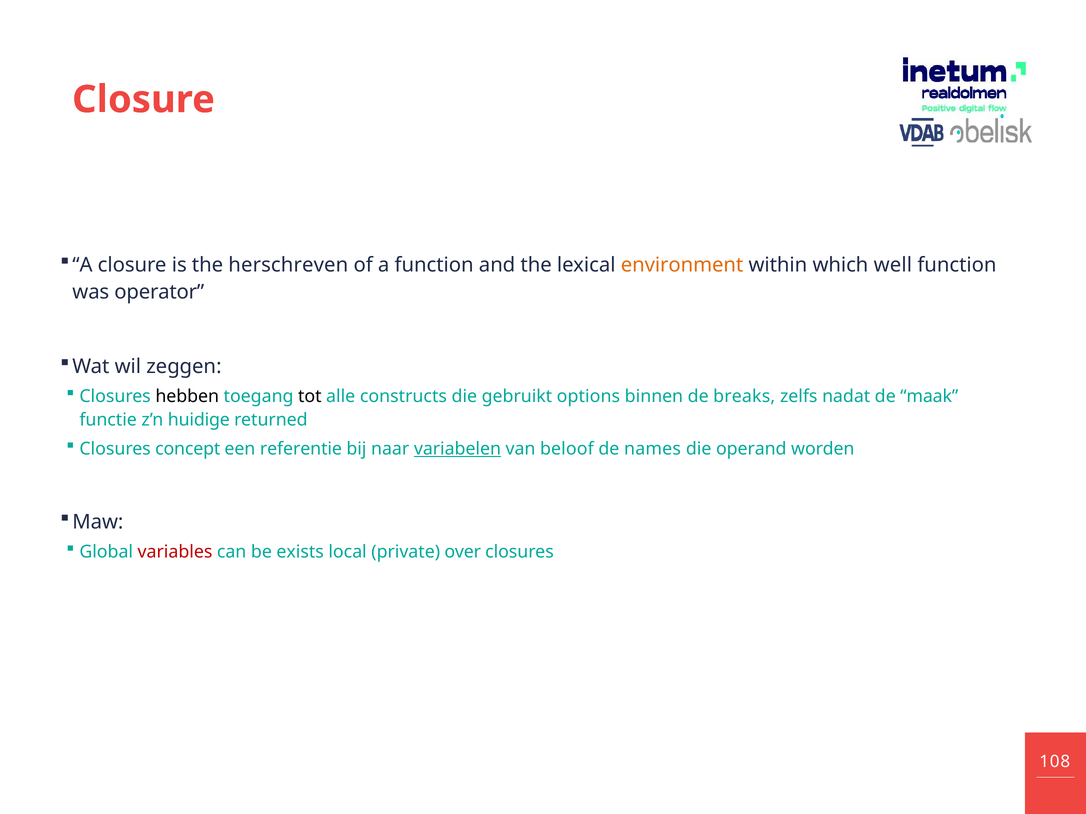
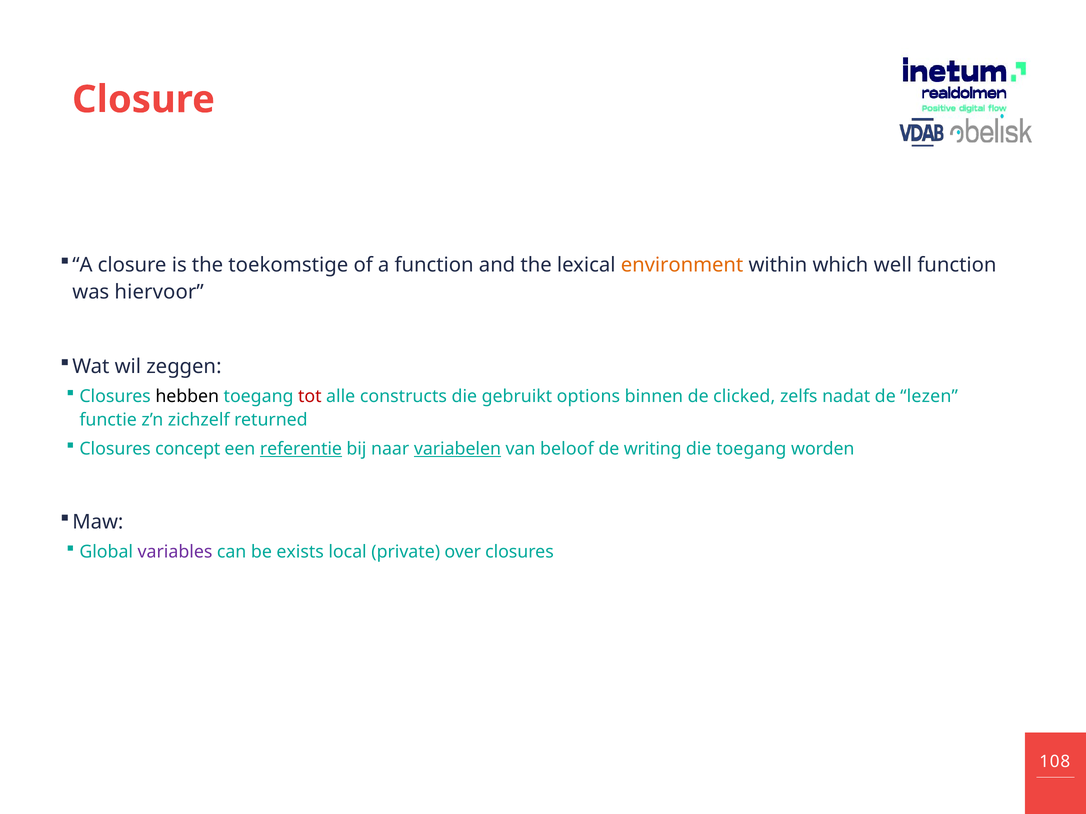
herschreven: herschreven -> toekomstige
operator: operator -> hiervoor
tot colour: black -> red
breaks: breaks -> clicked
maak: maak -> lezen
huidige: huidige -> zichzelf
referentie underline: none -> present
names: names -> writing
die operand: operand -> toegang
variables colour: red -> purple
